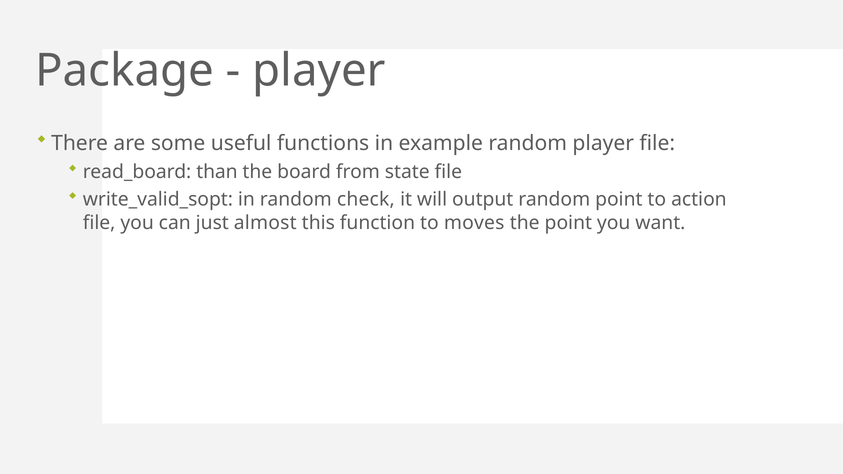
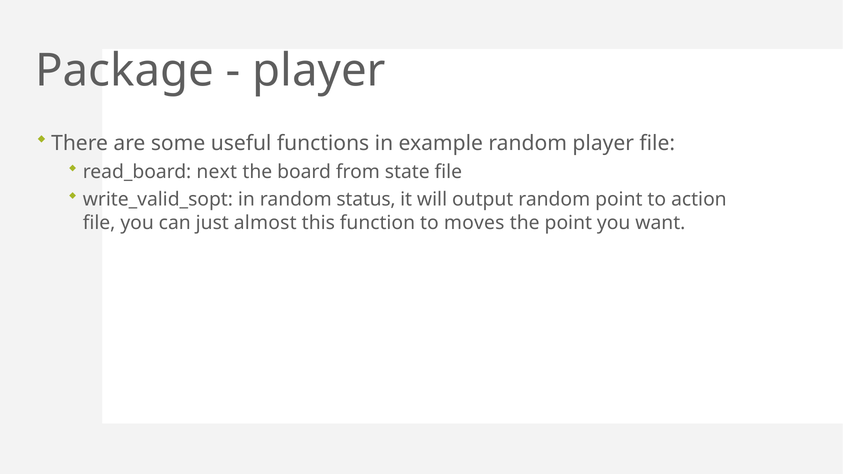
than: than -> next
check: check -> status
